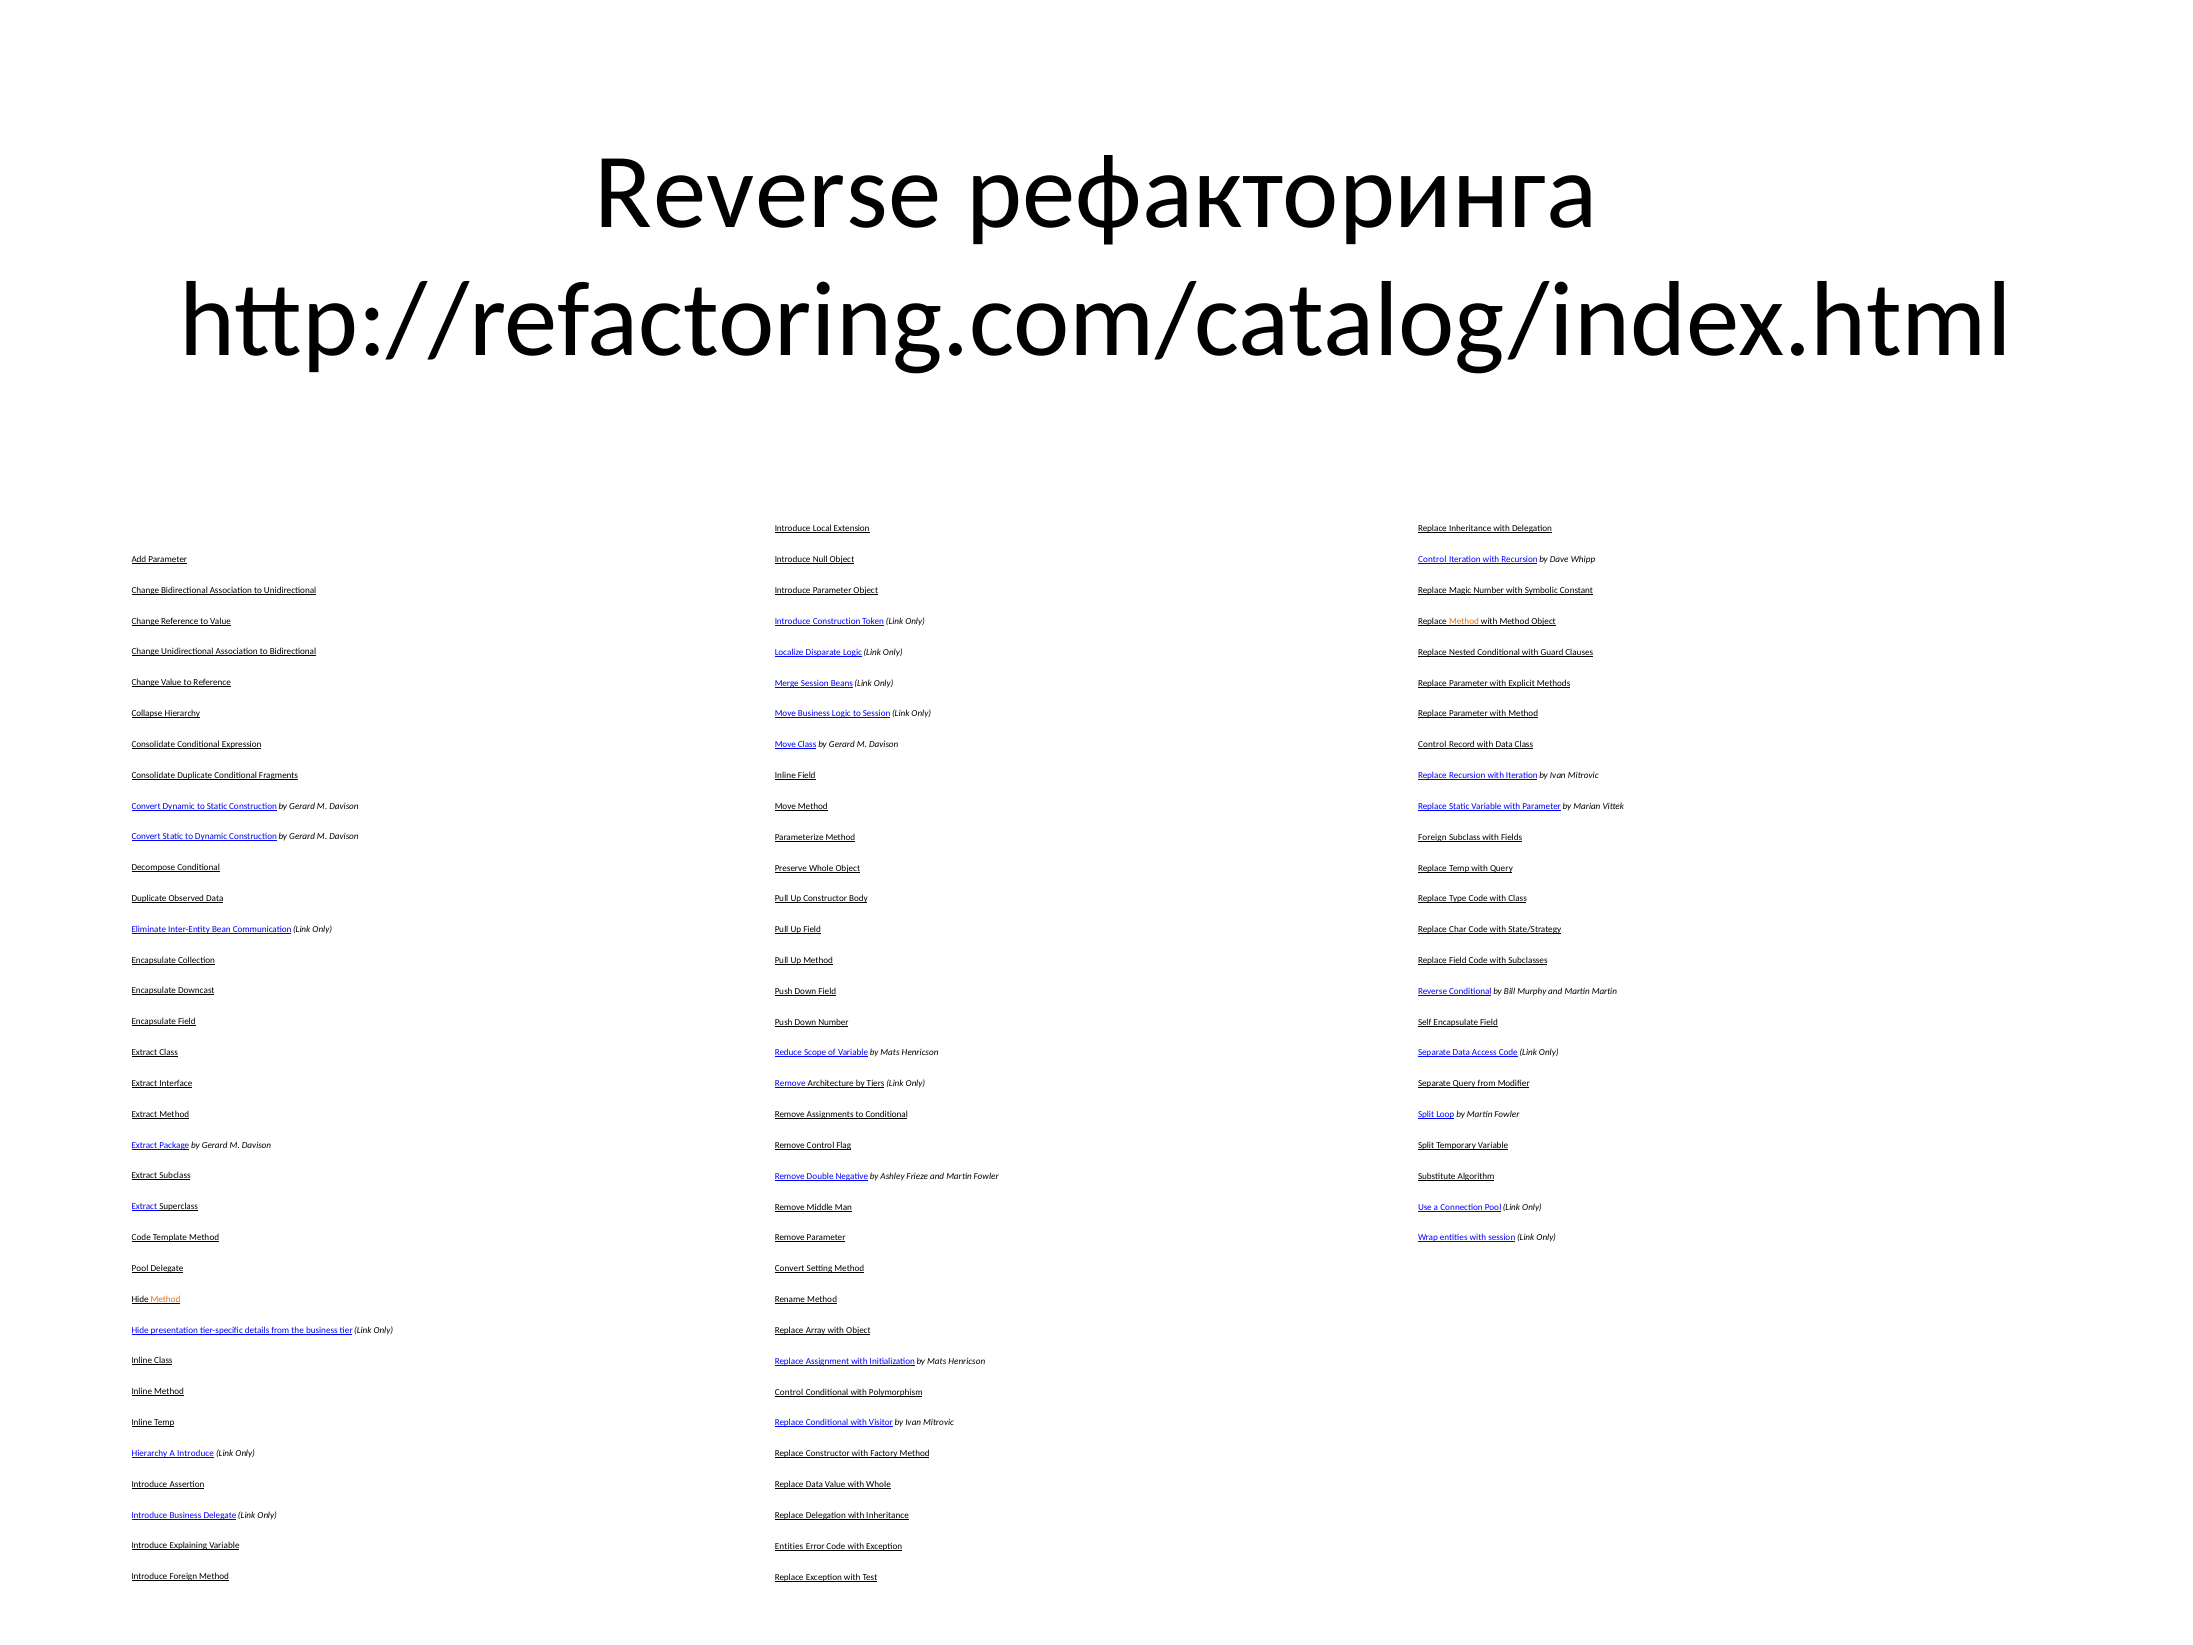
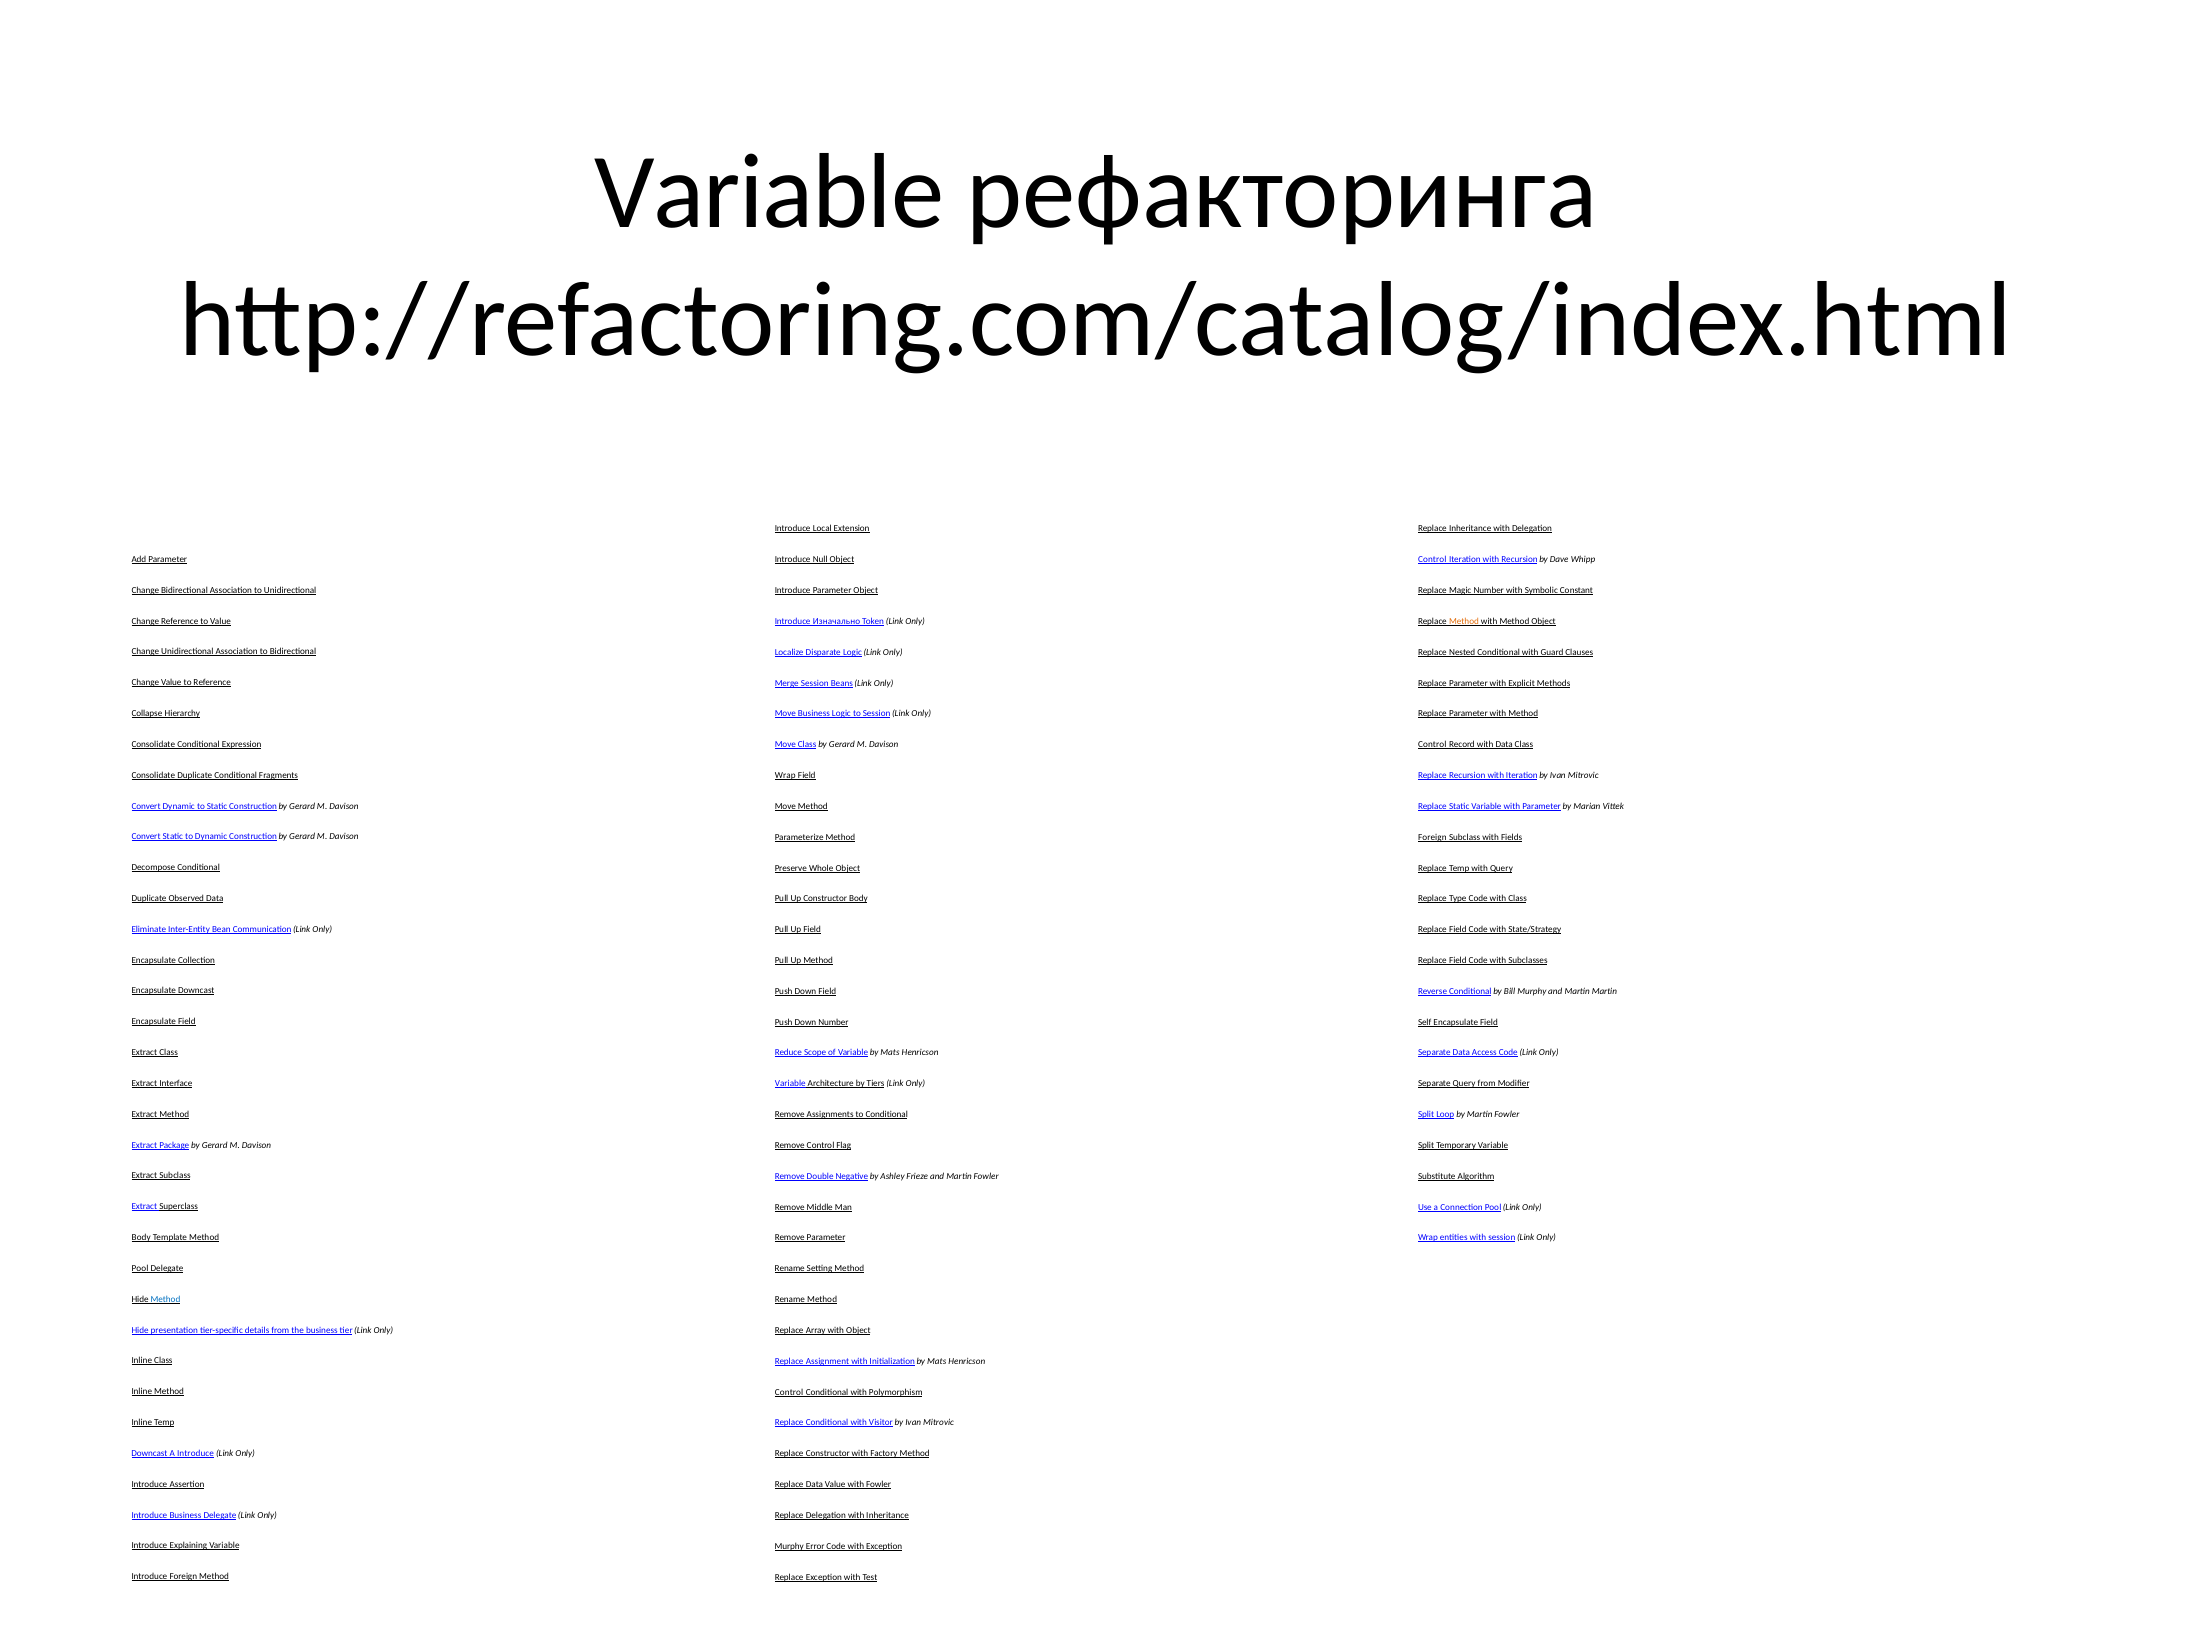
Reverse at (768, 192): Reverse -> Variable
Introduce Construction: Construction -> Изначально
Inline at (785, 775): Inline -> Wrap
Char at (1458, 930): Char -> Field
Remove at (790, 1084): Remove -> Variable
Code at (141, 1237): Code -> Body
Convert at (790, 1269): Convert -> Rename
Method at (165, 1299) colour: orange -> blue
Hierarchy at (149, 1453): Hierarchy -> Downcast
with Whole: Whole -> Fowler
Entities at (789, 1546): Entities -> Murphy
